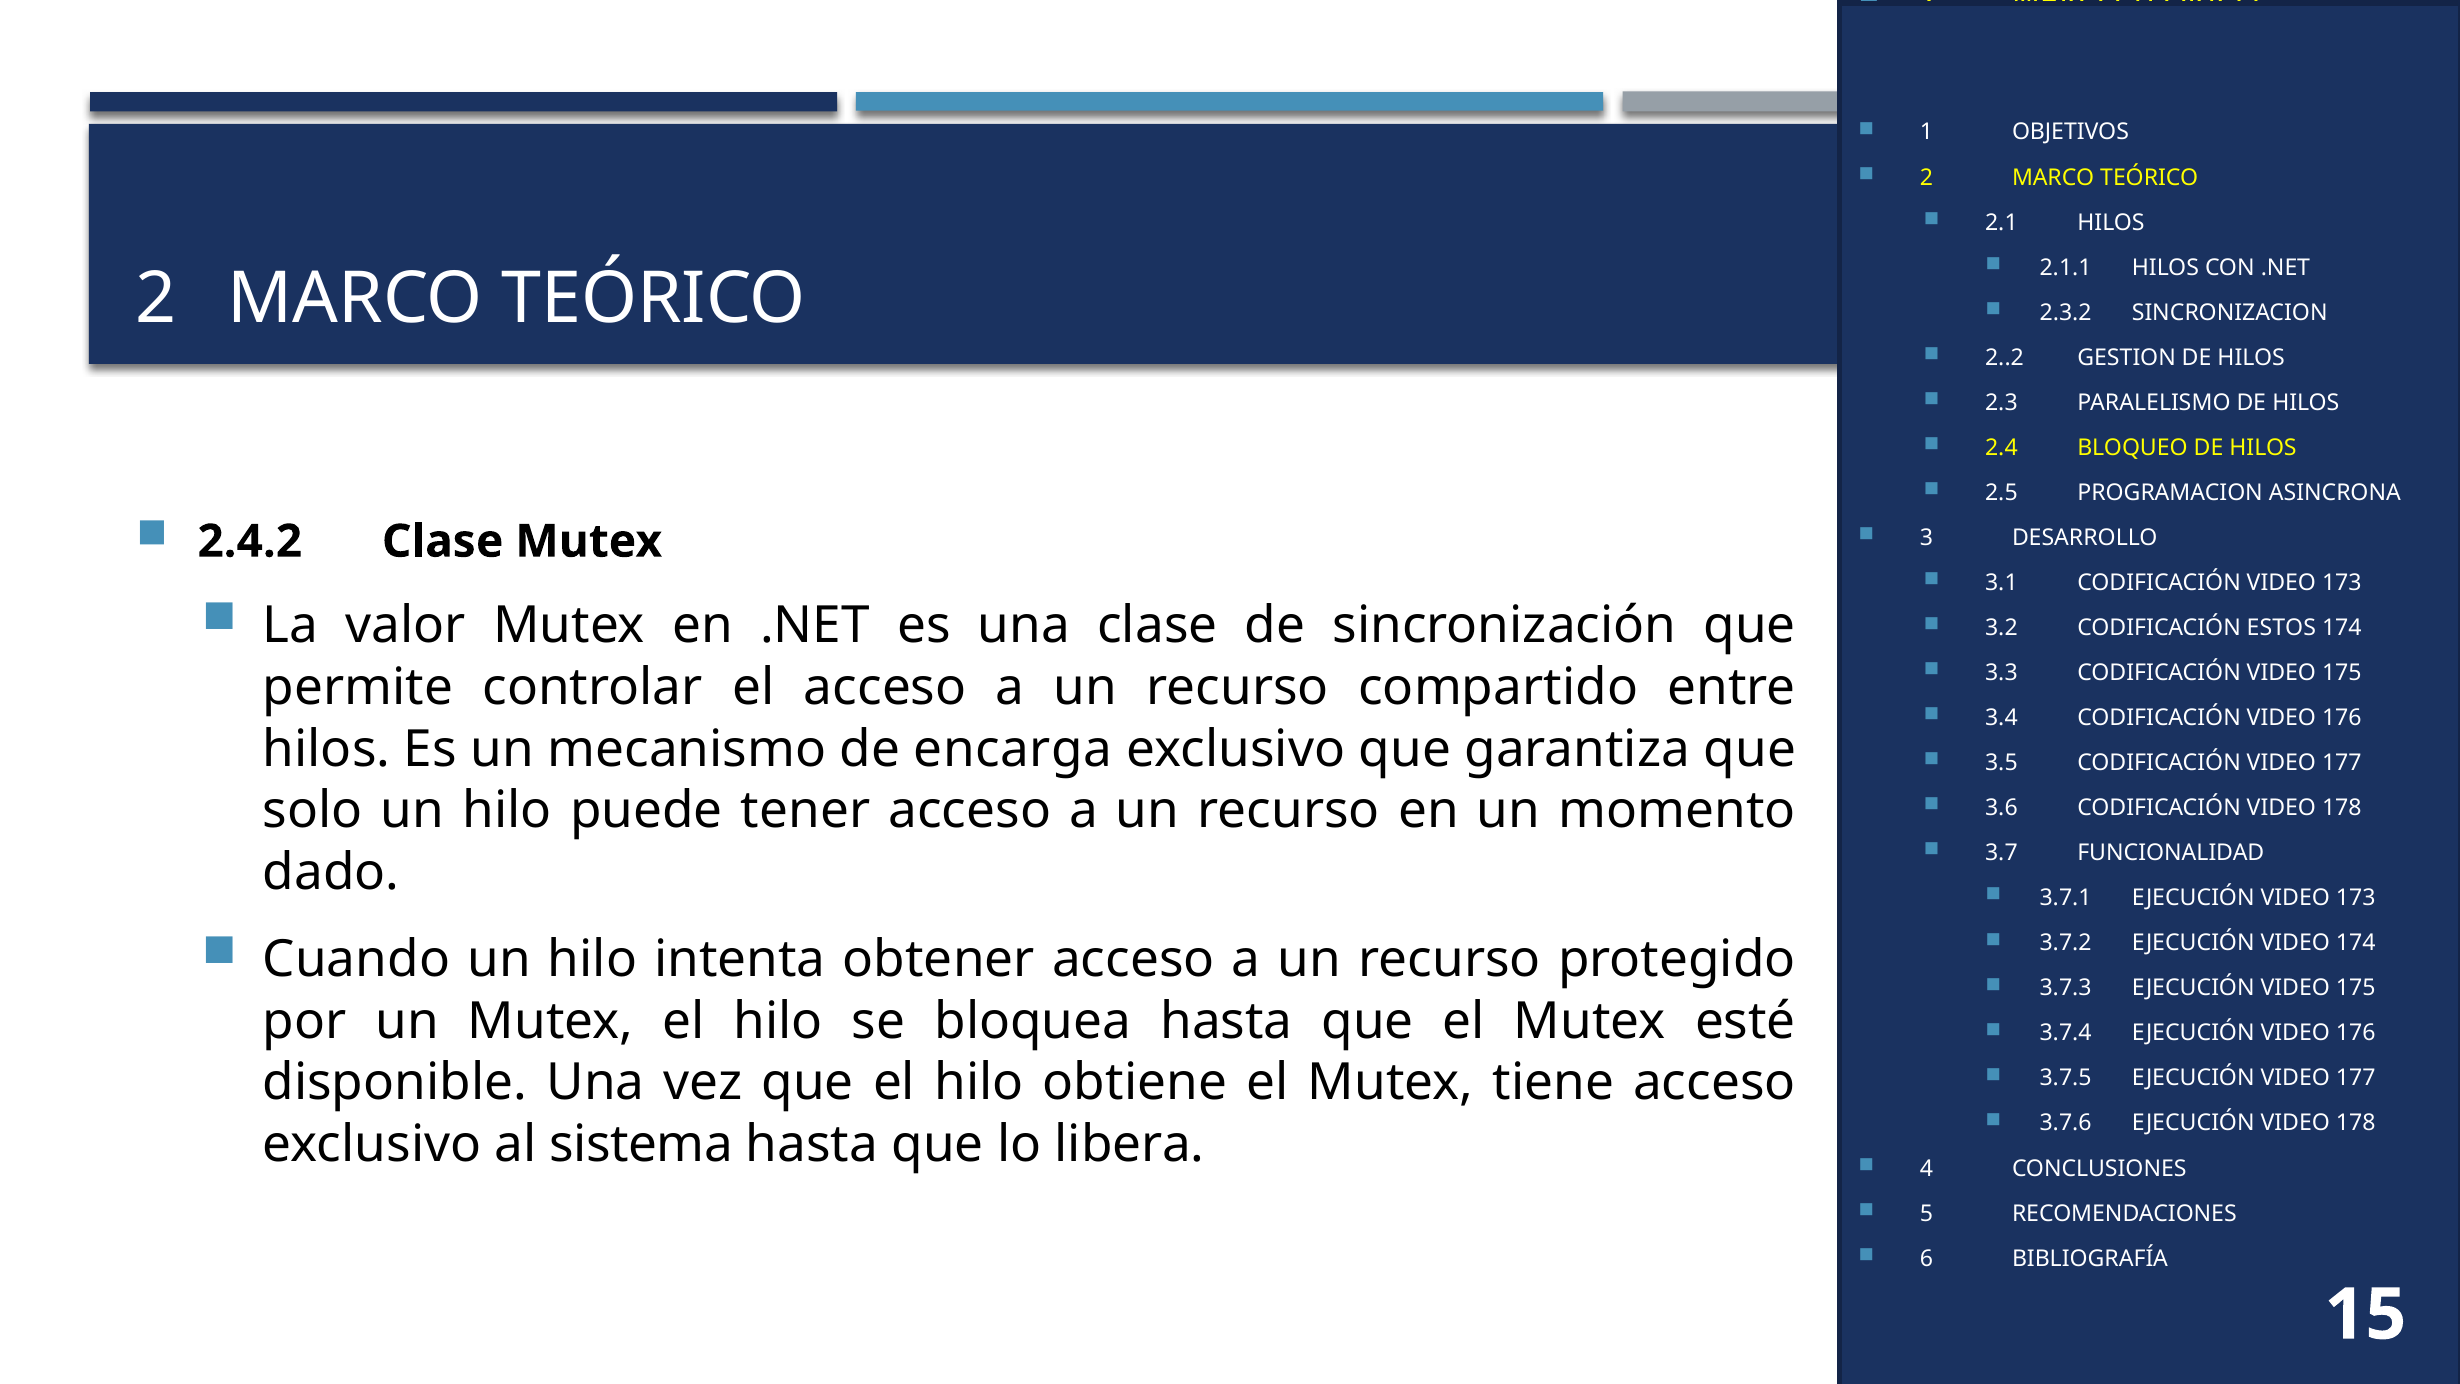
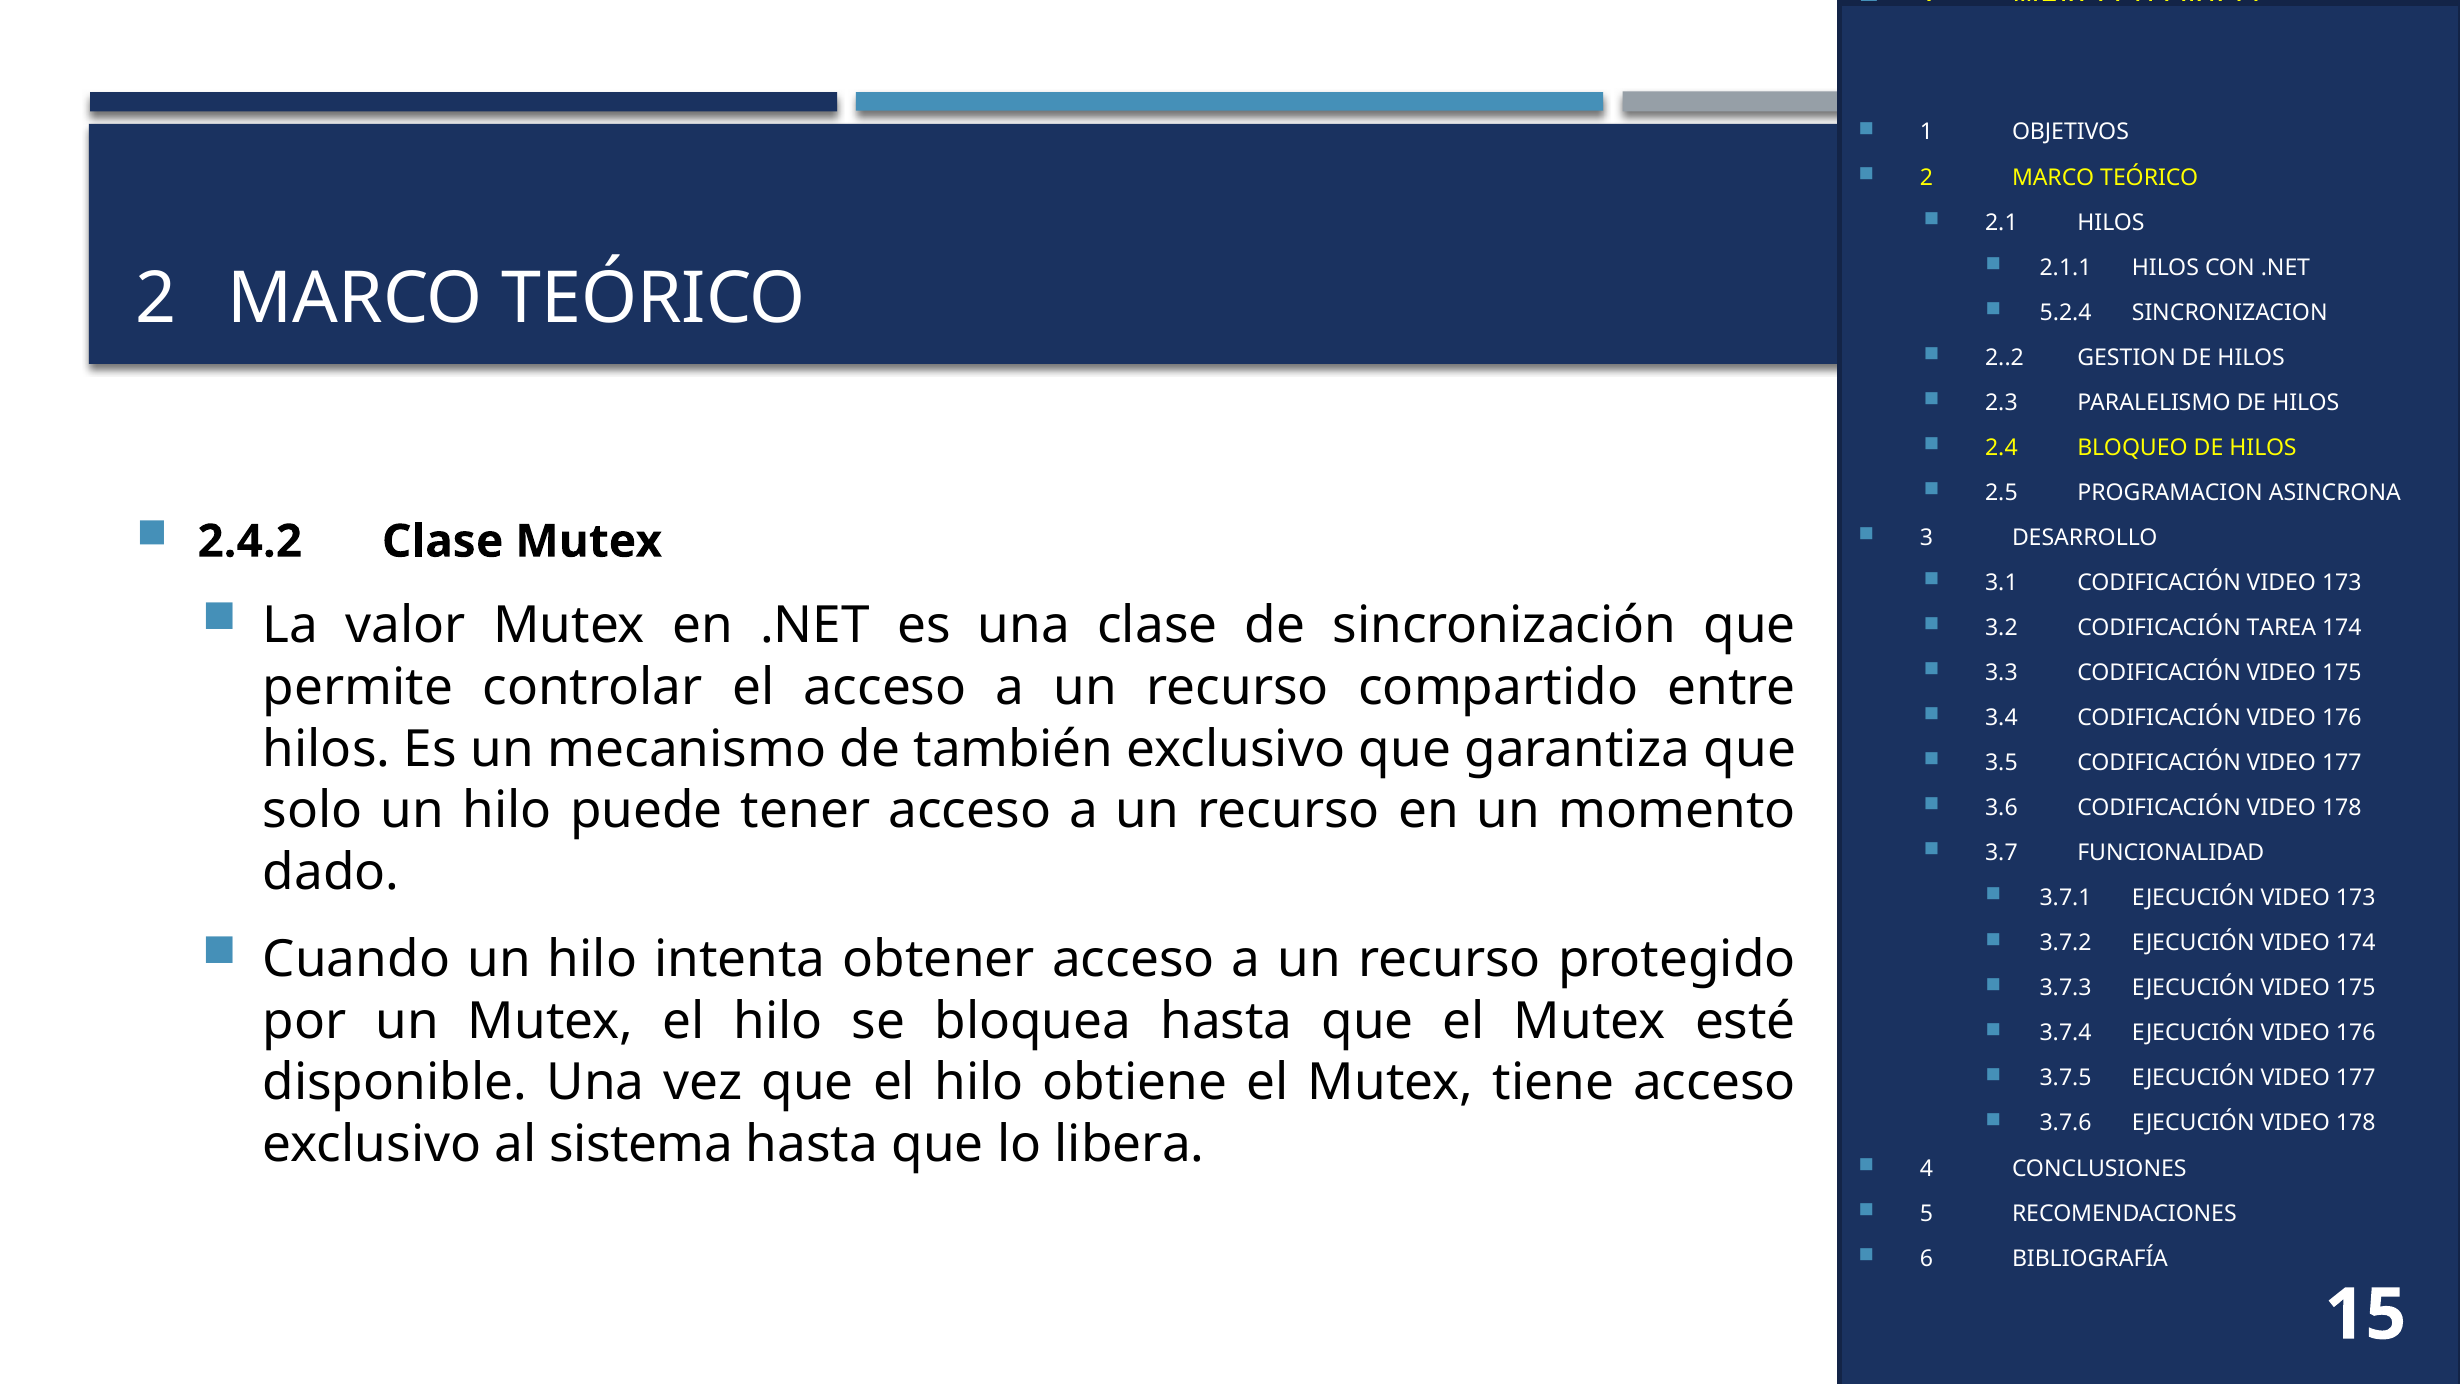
2.3.2: 2.3.2 -> 5.2.4
ESTOS: ESTOS -> TAREA
encarga: encarga -> también
